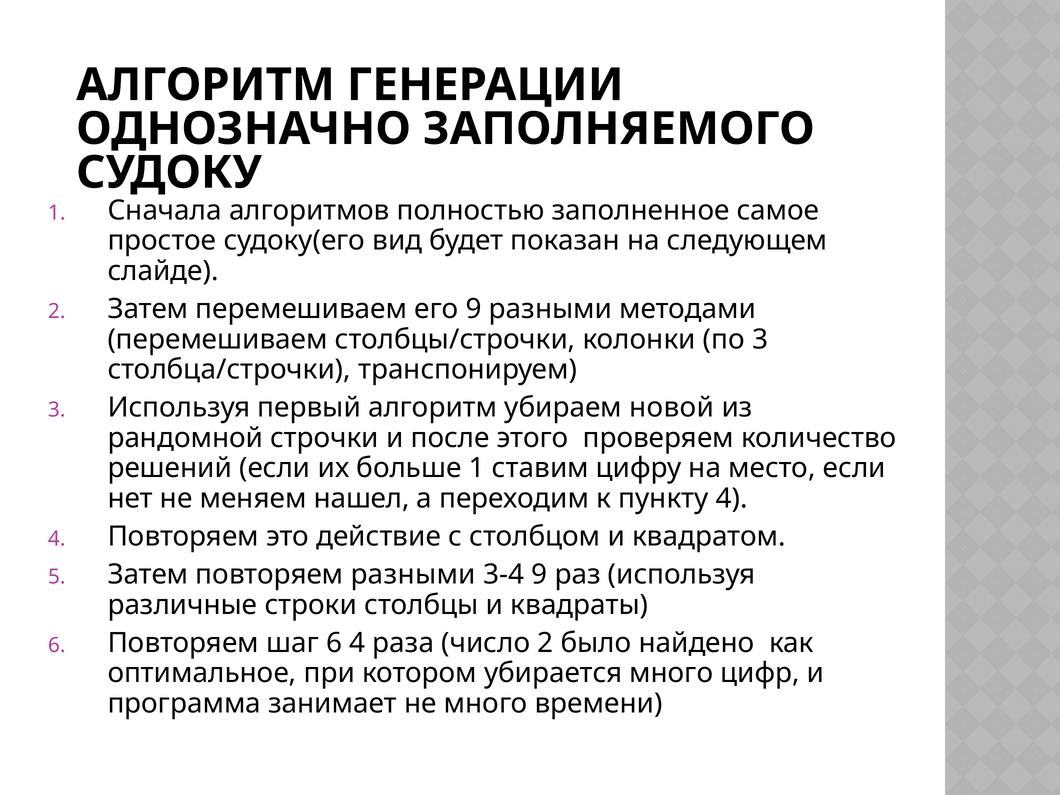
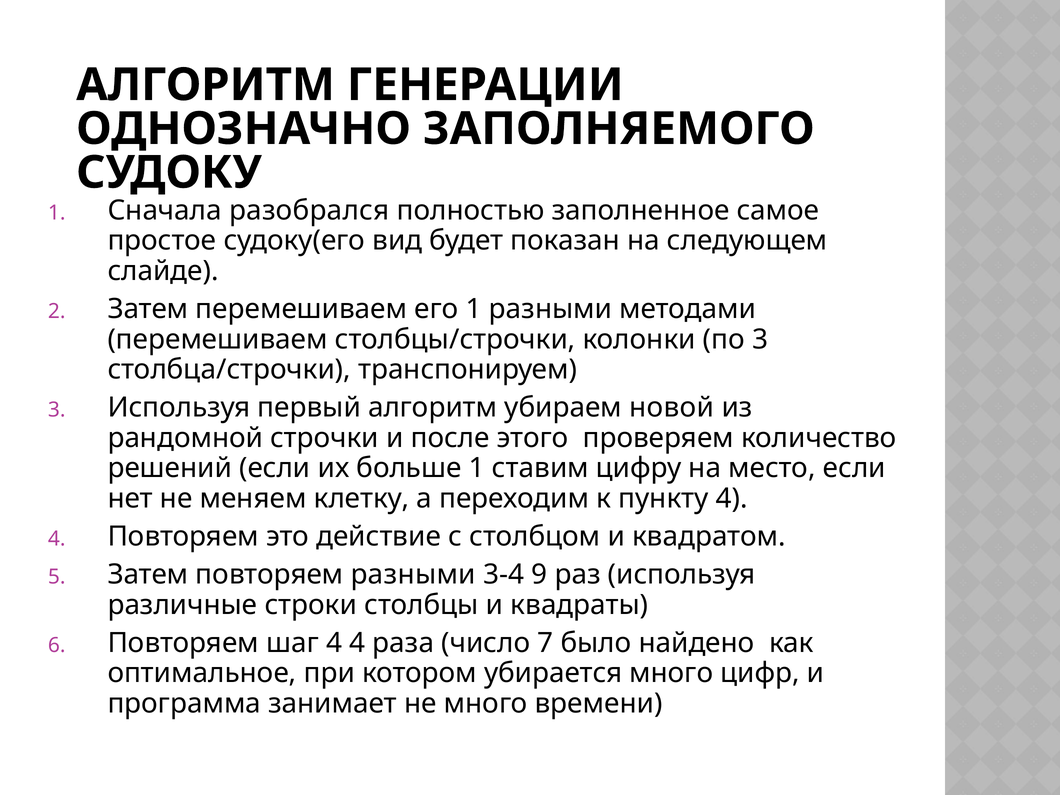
алгоритмов: алгоритмов -> разобрался
его 9: 9 -> 1
нашел: нашел -> клетку
шаг 6: 6 -> 4
число 2: 2 -> 7
